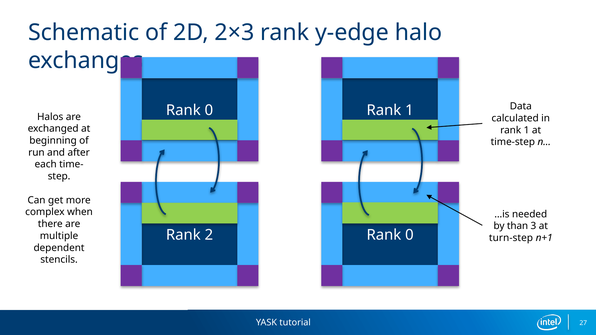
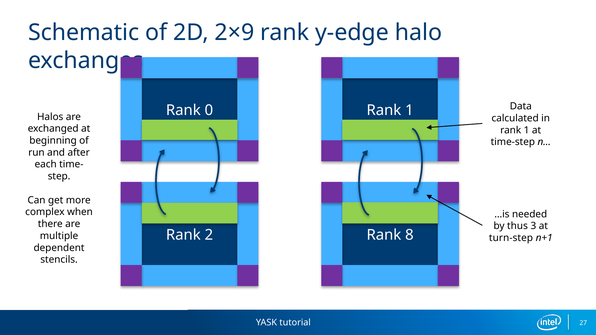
2×3: 2×3 -> 2×9
than: than -> thus
0 at (409, 235): 0 -> 8
